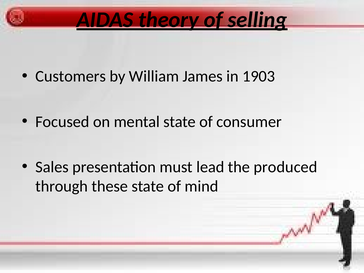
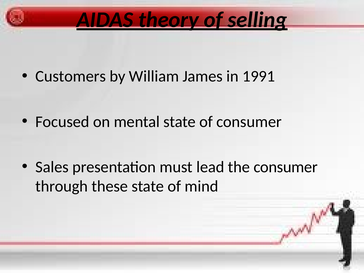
1903: 1903 -> 1991
the produced: produced -> consumer
